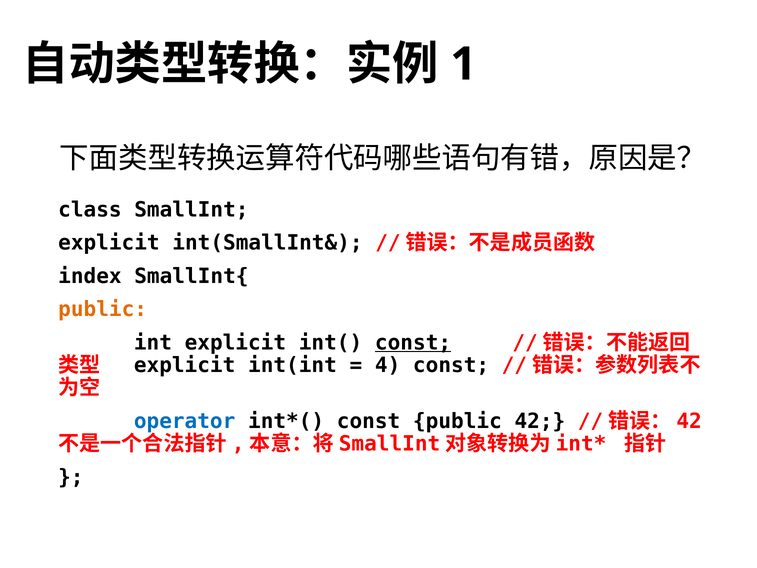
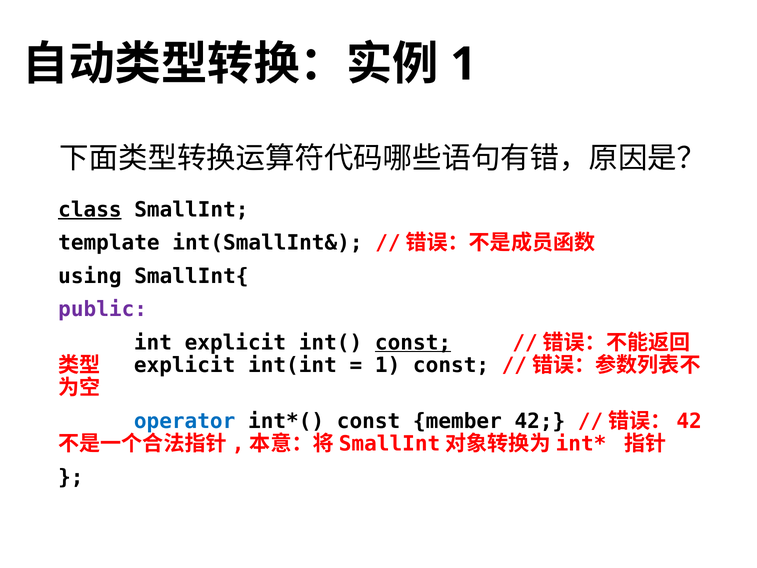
class underline: none -> present
explicit at (109, 243): explicit -> template
index: index -> using
public at (103, 309) colour: orange -> purple
4 at (388, 365): 4 -> 1
const public: public -> member
